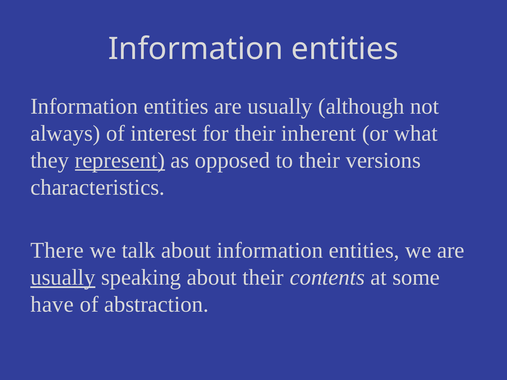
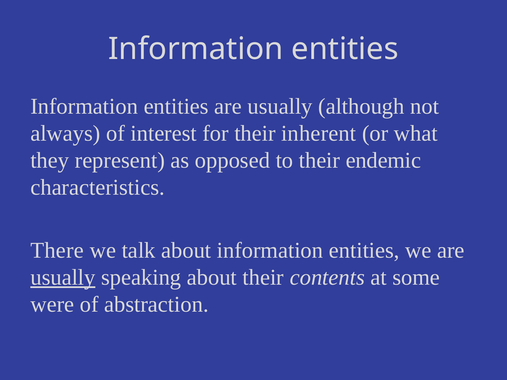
represent underline: present -> none
versions: versions -> endemic
have: have -> were
